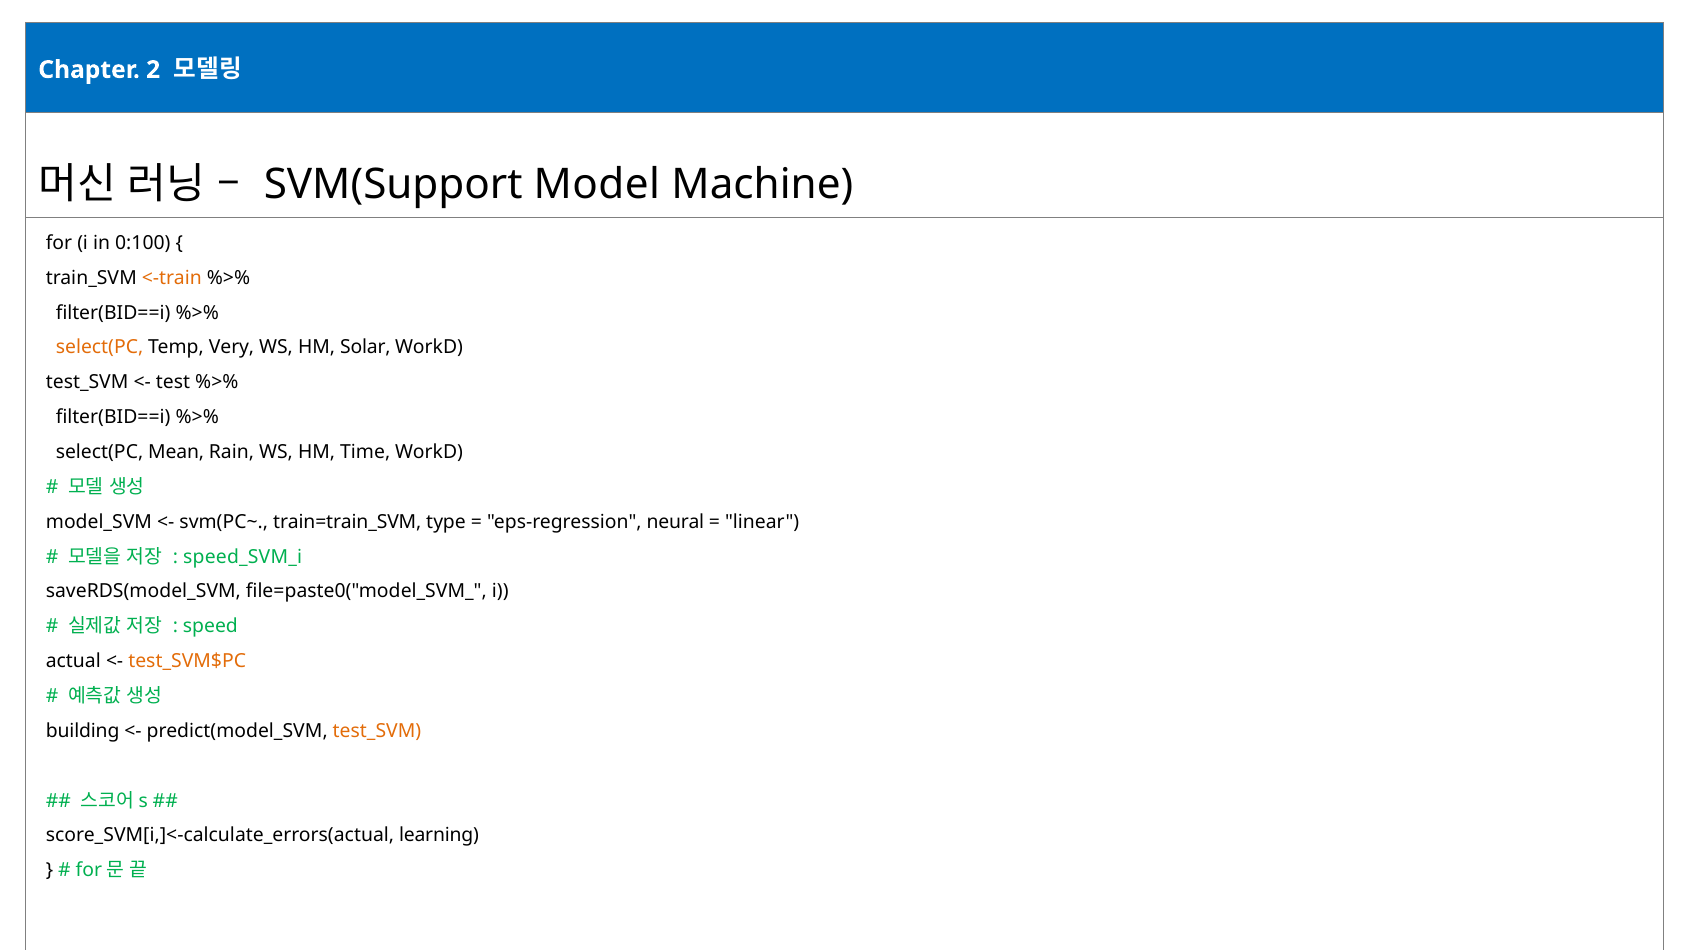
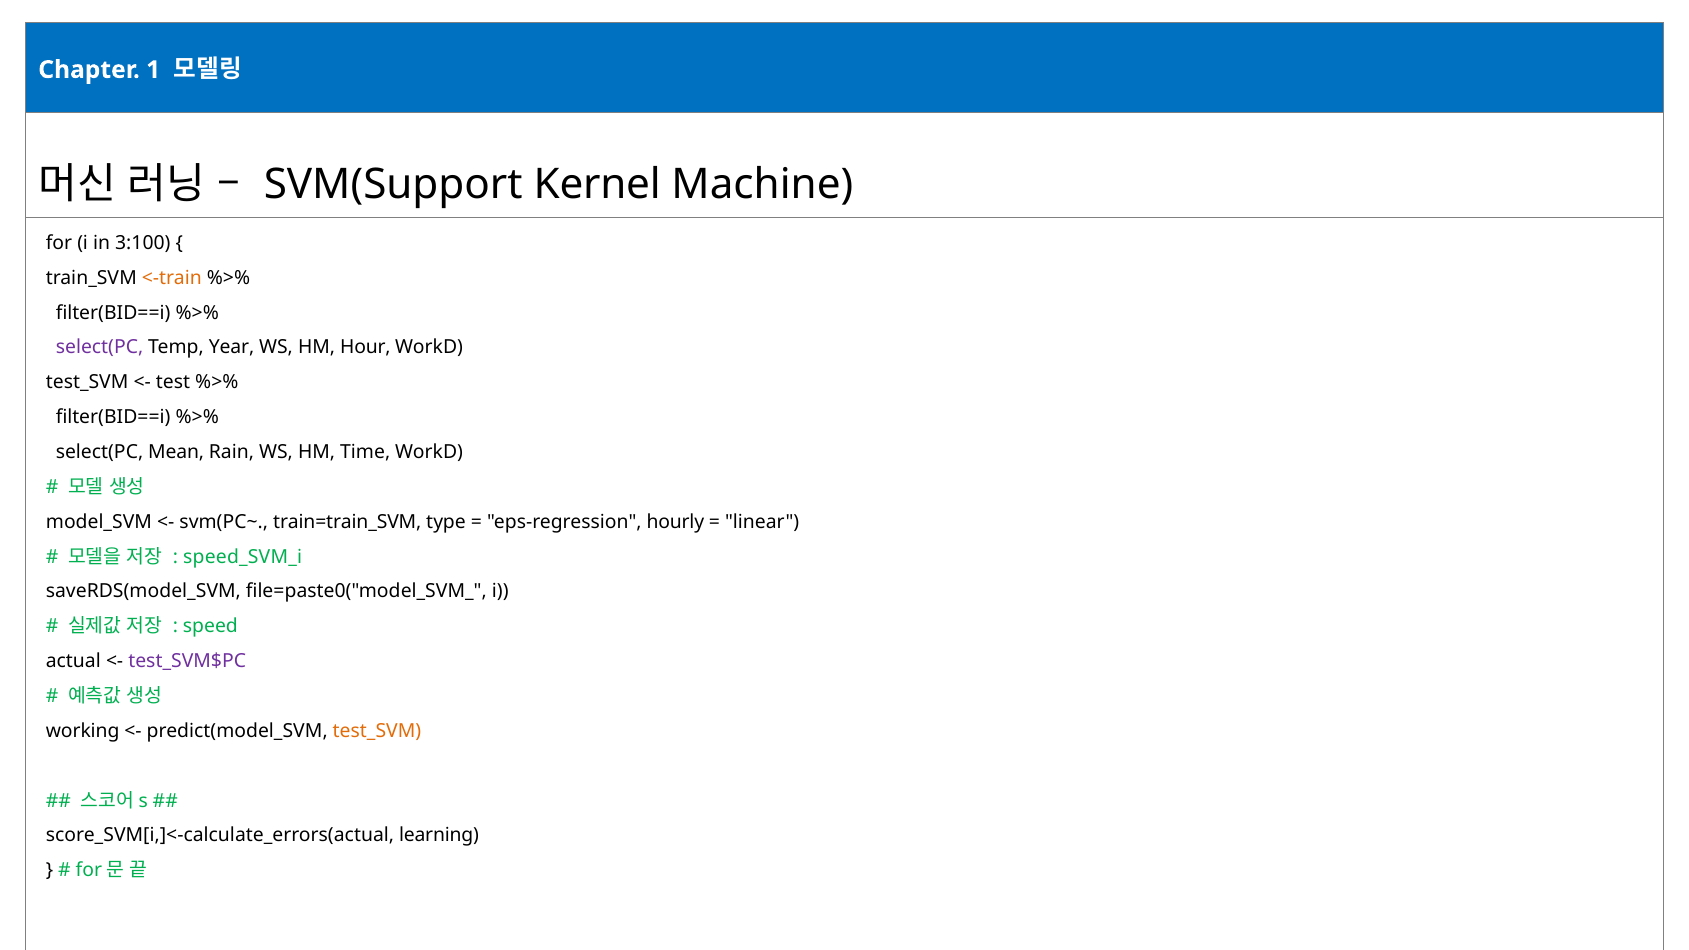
2: 2 -> 1
Model: Model -> Kernel
0:100: 0:100 -> 3:100
select(PC at (100, 348) colour: orange -> purple
Very: Very -> Year
Solar: Solar -> Hour
neural: neural -> hourly
test_SVM$PC colour: orange -> purple
building: building -> working
